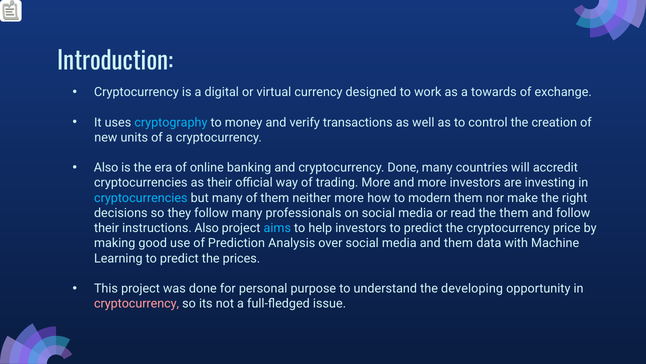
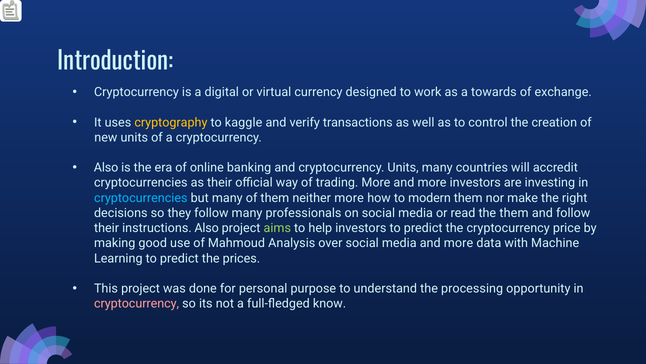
cryptography colour: light blue -> yellow
money: money -> kaggle
cryptocurrency Done: Done -> Units
aims colour: light blue -> light green
Prediction: Prediction -> Mahmoud
media and them: them -> more
developing: developing -> processing
issue: issue -> know
